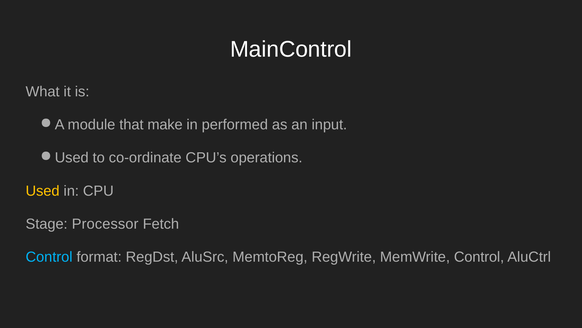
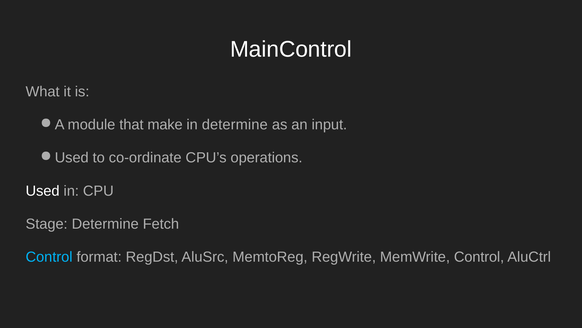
in performed: performed -> determine
Used colour: yellow -> white
Stage Processor: Processor -> Determine
